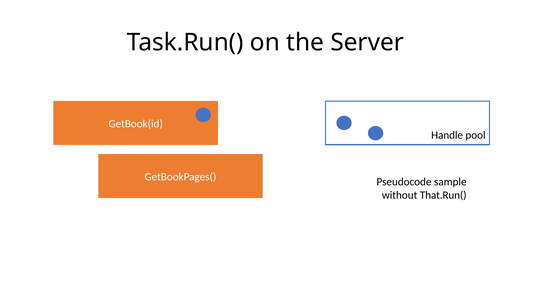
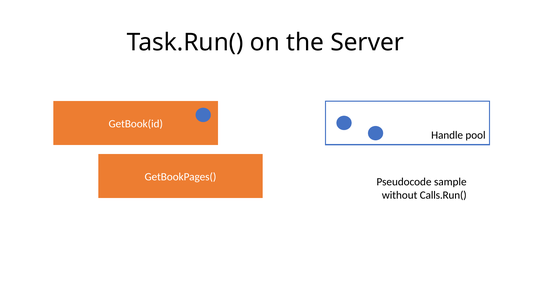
That.Run(: That.Run( -> Calls.Run(
